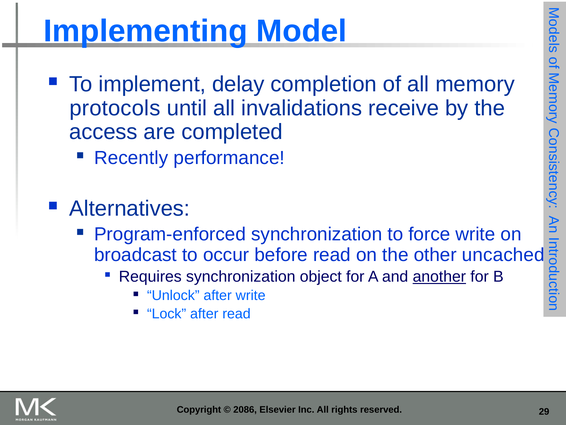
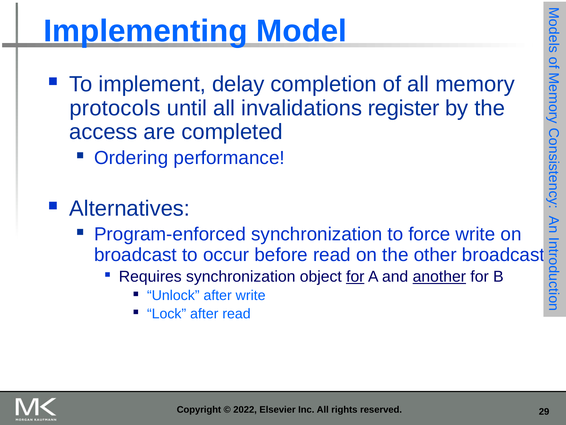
receive: receive -> register
Recently: Recently -> Ordering
other uncached: uncached -> broadcast
for at (355, 276) underline: none -> present
2086: 2086 -> 2022
